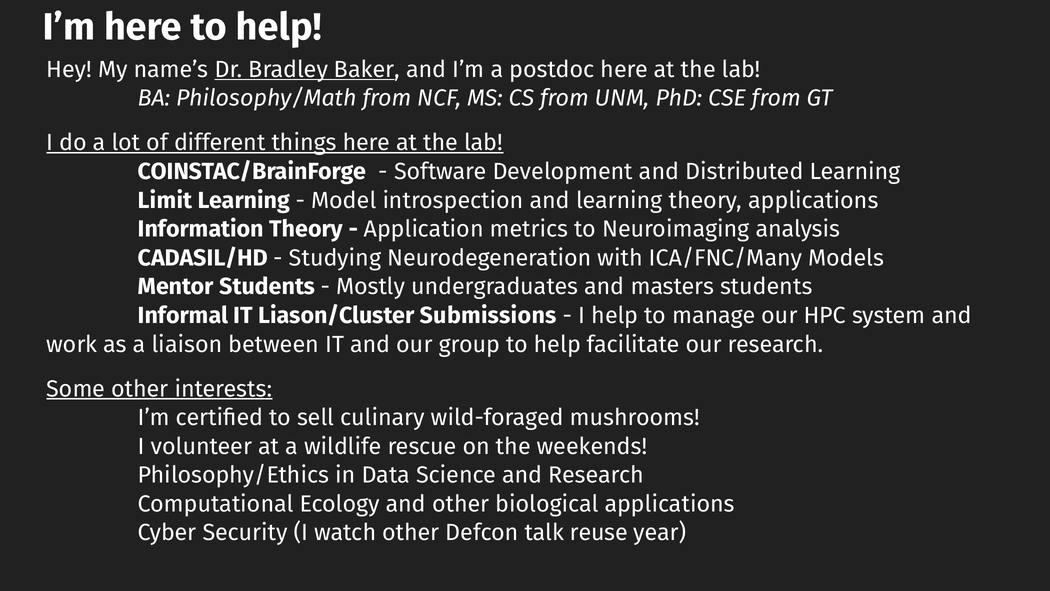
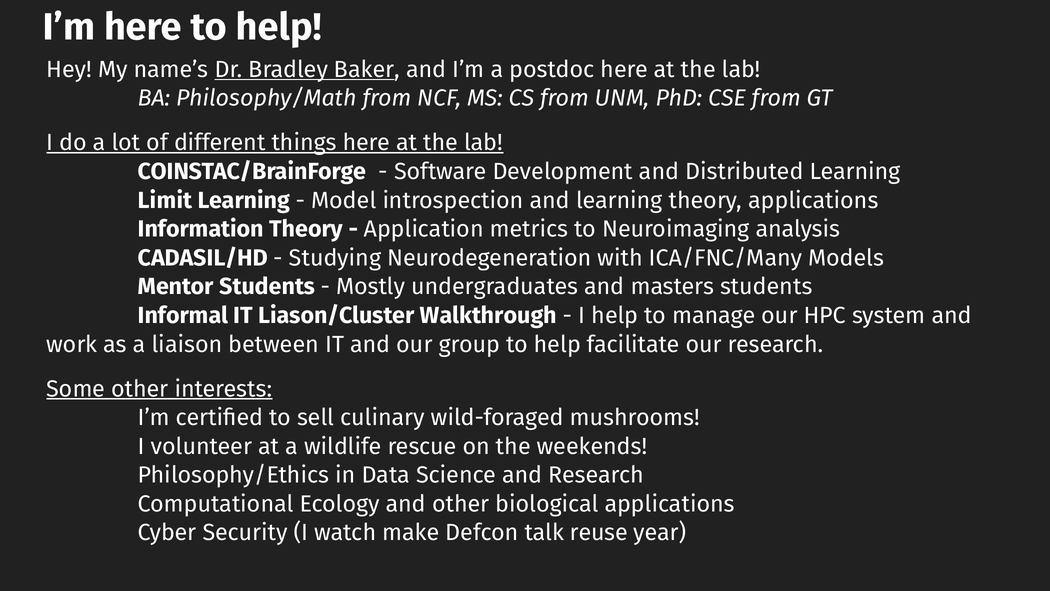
Submissions: Submissions -> Walkthrough
watch other: other -> make
